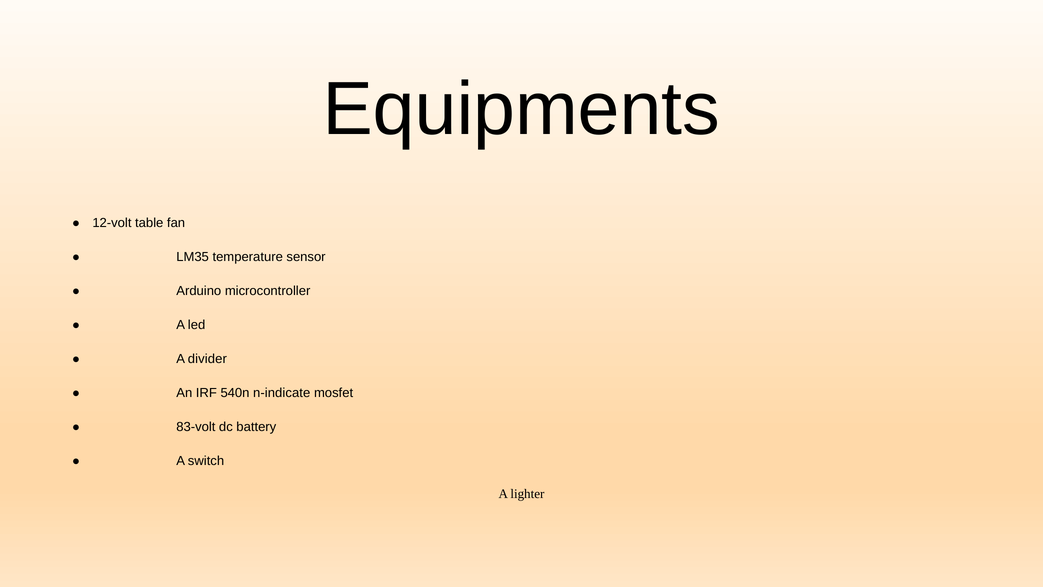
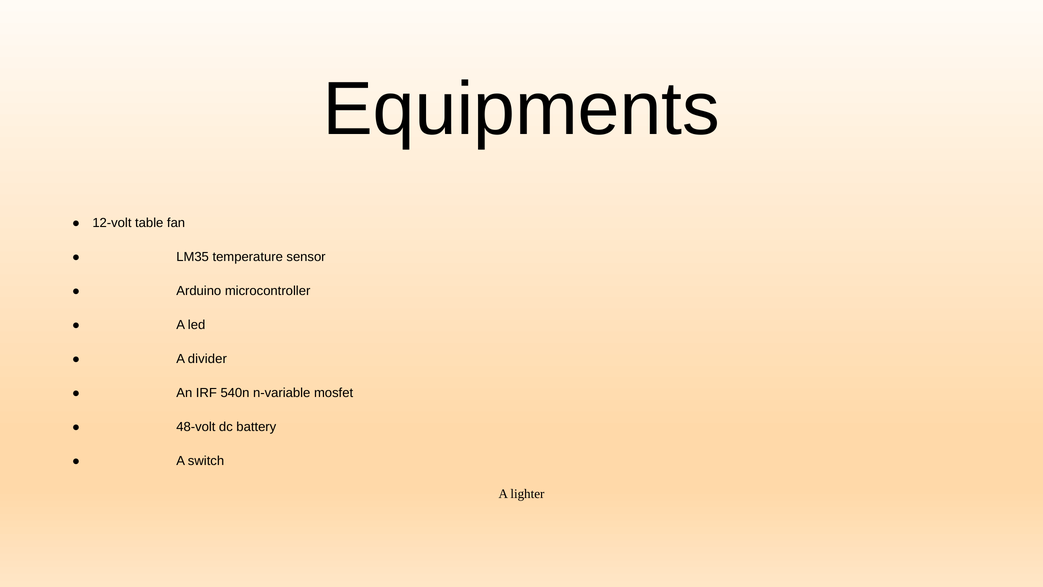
n-indicate: n-indicate -> n-variable
83-volt: 83-volt -> 48-volt
